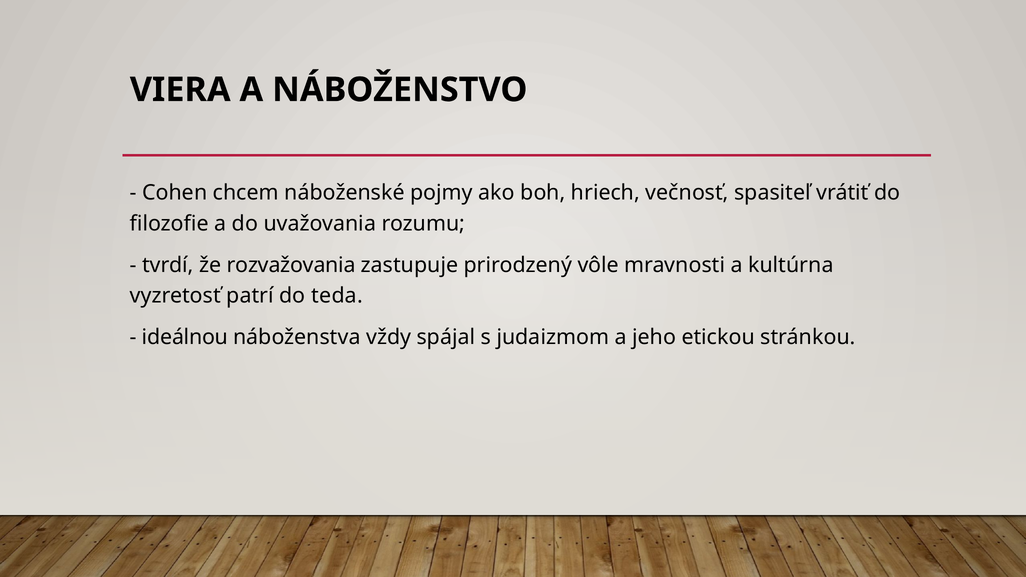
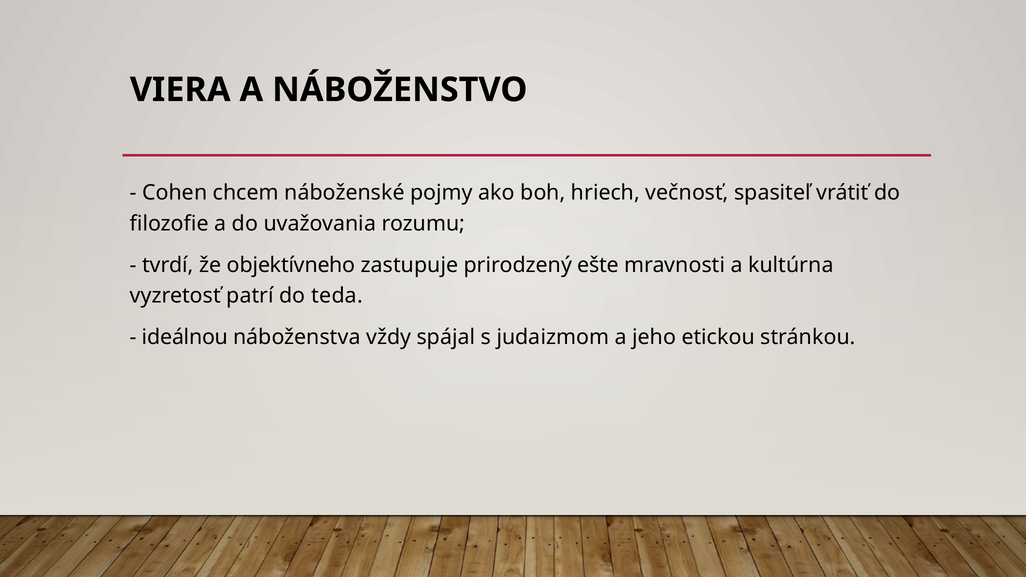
rozvažovania: rozvažovania -> objektívneho
vôle: vôle -> ešte
